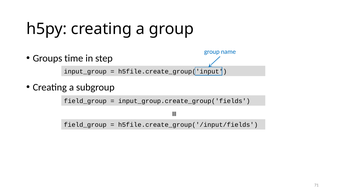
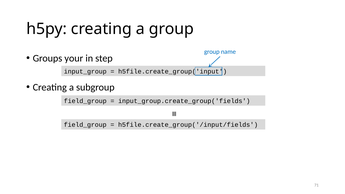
time: time -> your
